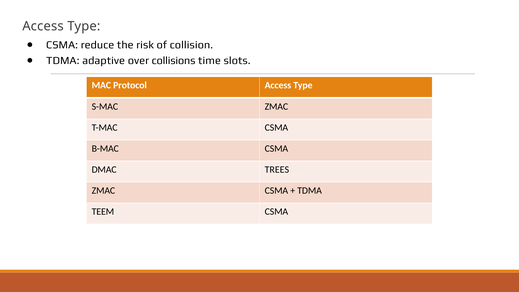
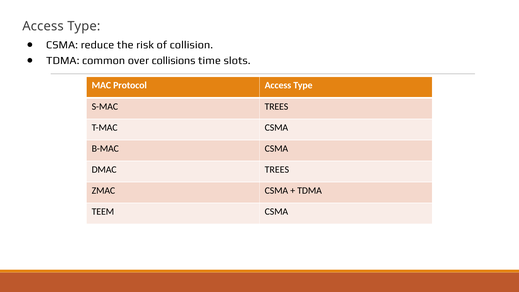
adaptive: adaptive -> common
S-MAC ZMAC: ZMAC -> TREES
